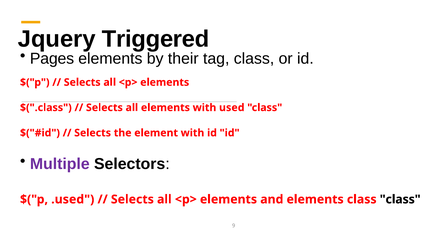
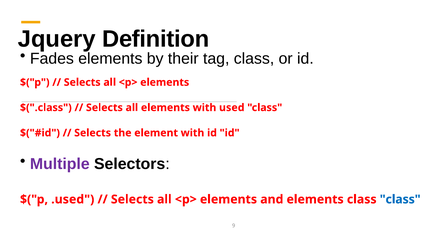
Triggered: Triggered -> Definition
Pages: Pages -> Fades
class at (400, 200) colour: black -> blue
